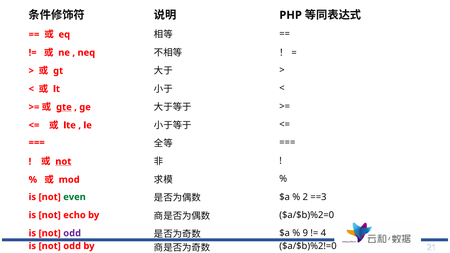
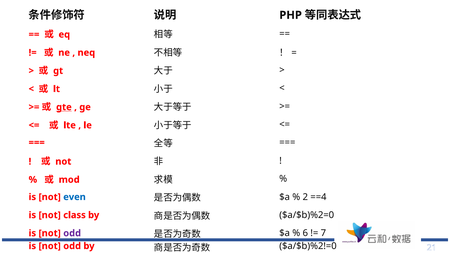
not at (63, 162) underline: present -> none
even colour: green -> blue
==3: ==3 -> ==4
echo: echo -> class
9: 9 -> 6
4: 4 -> 7
